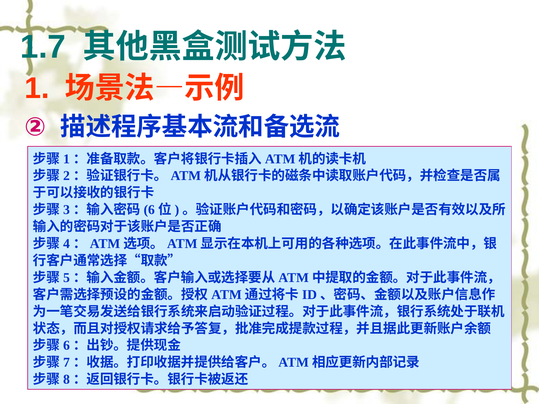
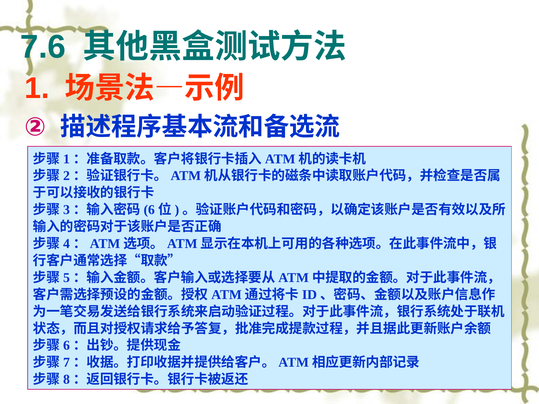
1.7: 1.7 -> 7.6
